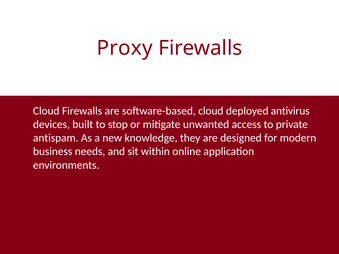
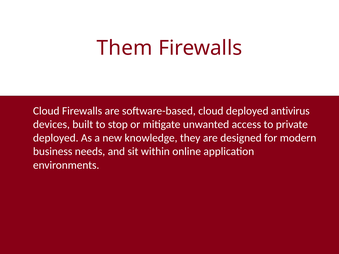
Proxy: Proxy -> Them
antispam at (56, 138): antispam -> deployed
